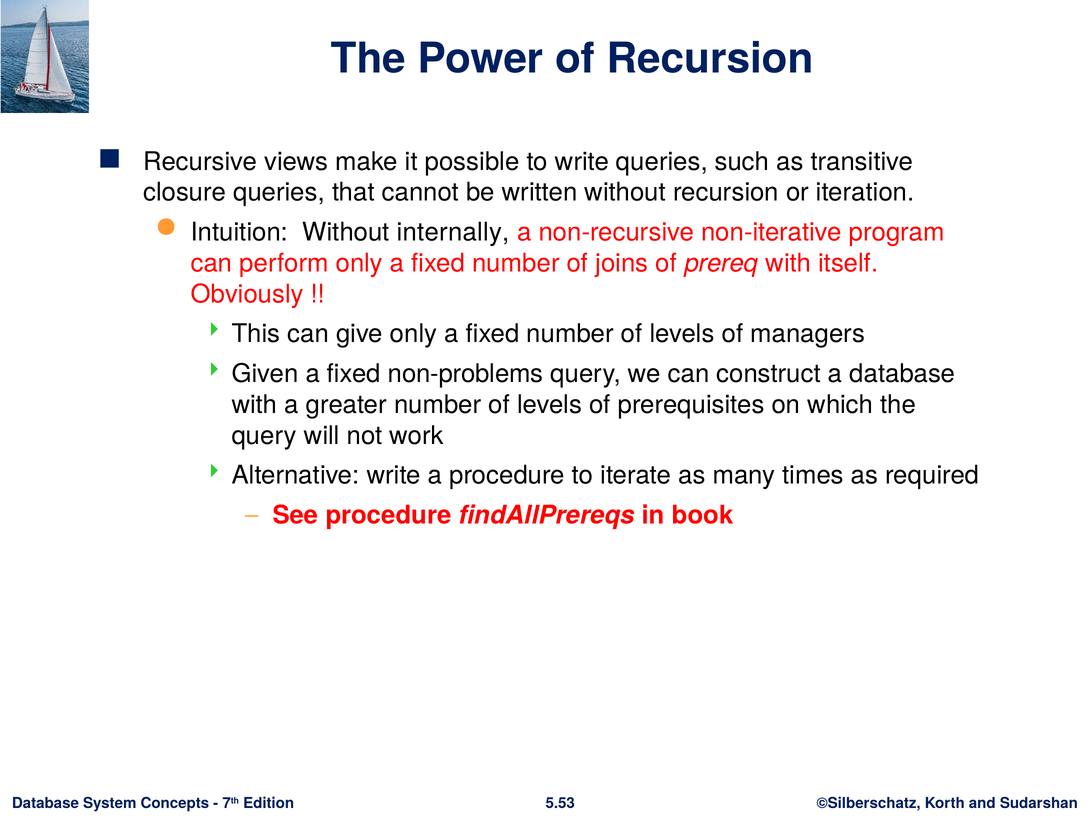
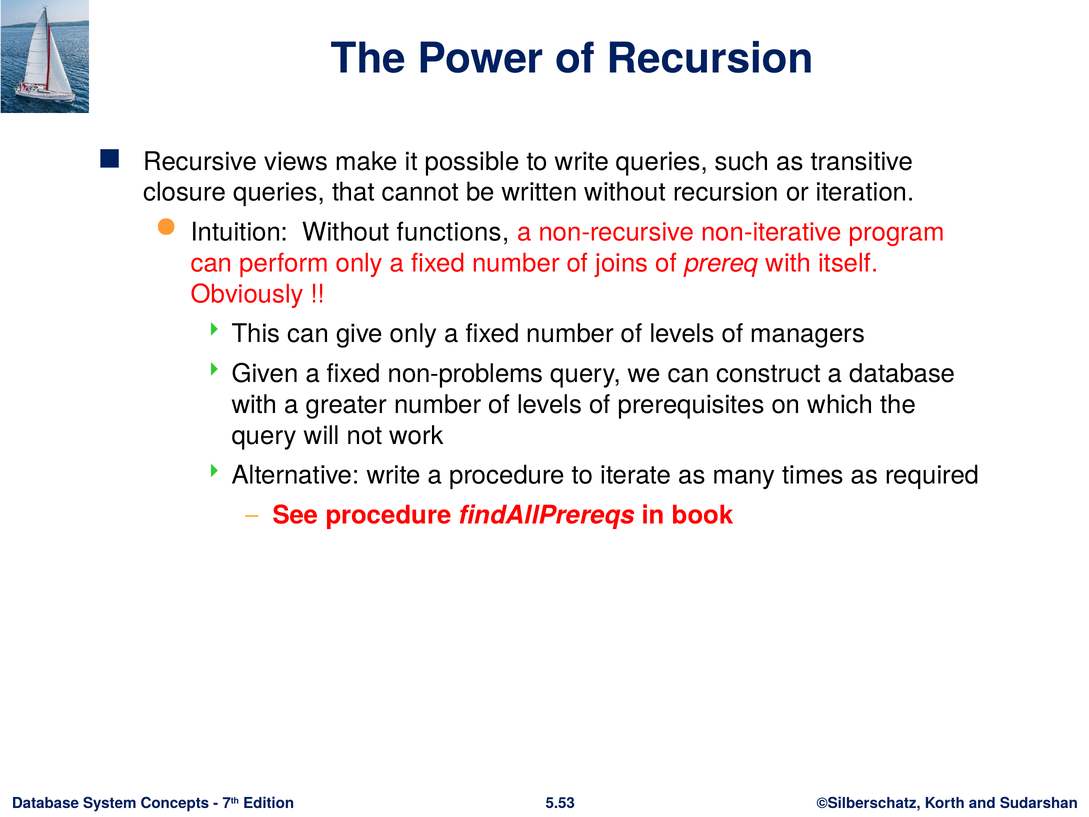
internally: internally -> functions
